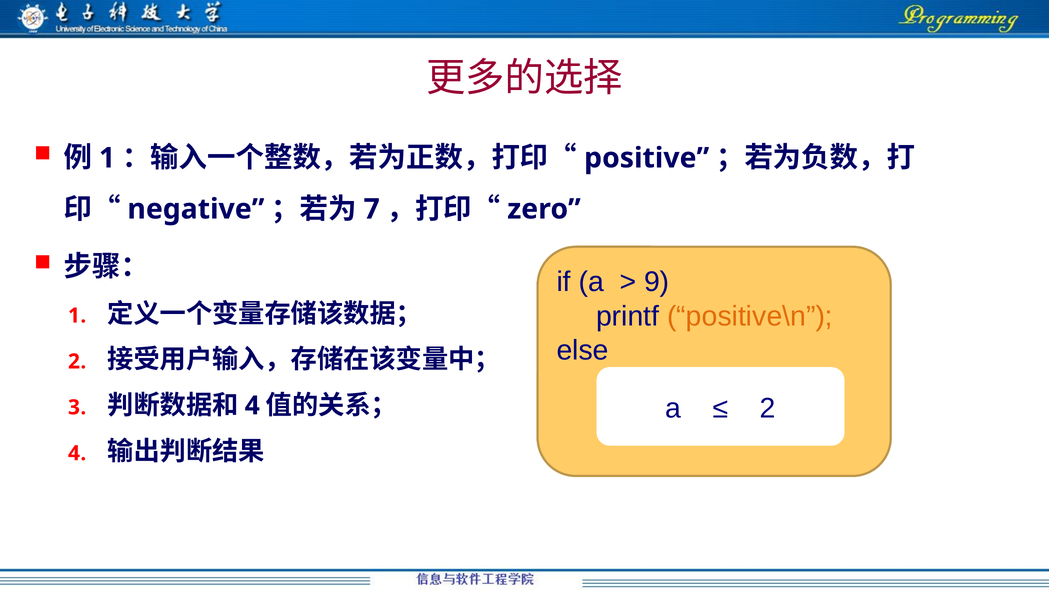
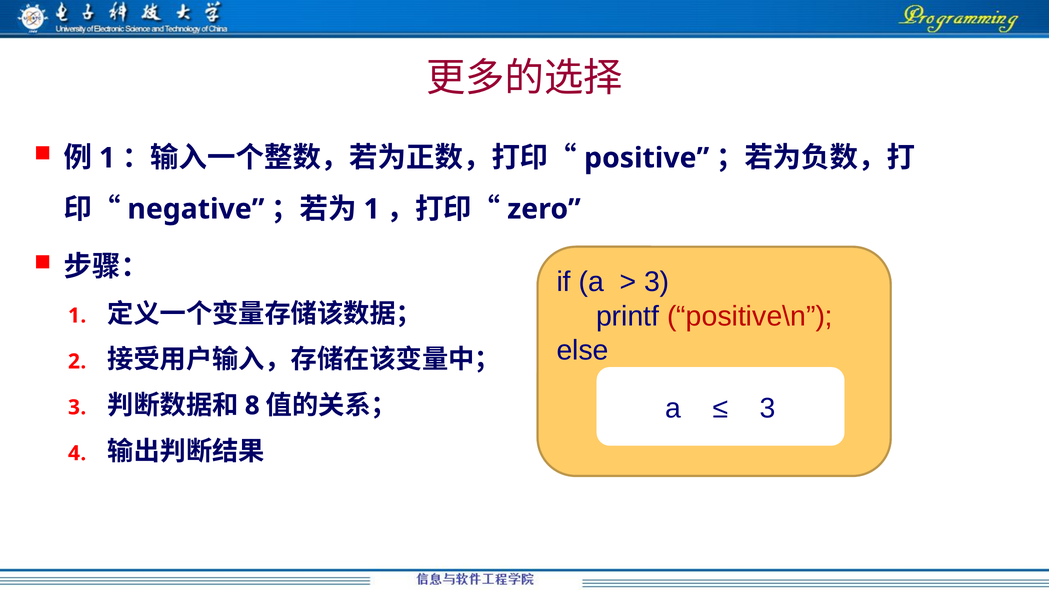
7 at (372, 209): 7 -> 1
9 at (657, 282): 9 -> 3
positive\n colour: orange -> red
2 at (768, 408): 2 -> 3
4 at (252, 406): 4 -> 8
